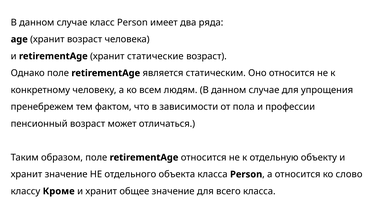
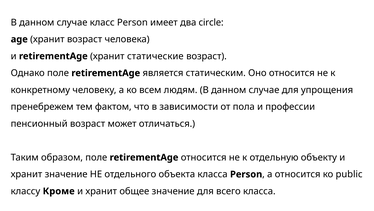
ряда: ряда -> circle
слово: слово -> public
